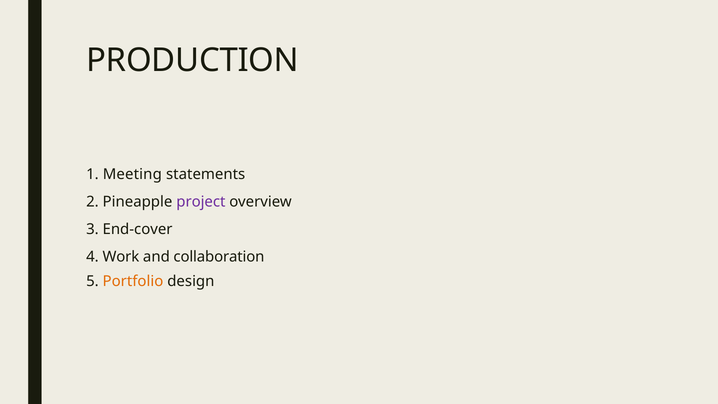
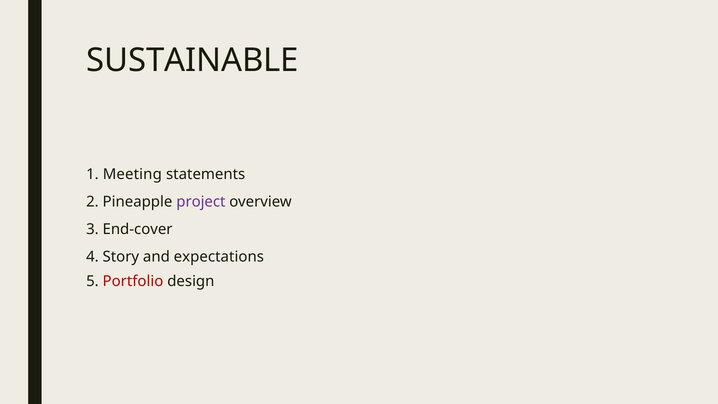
PRODUCTION: PRODUCTION -> SUSTAINABLE
Work: Work -> Story
collaboration: collaboration -> expectations
Portfolio colour: orange -> red
